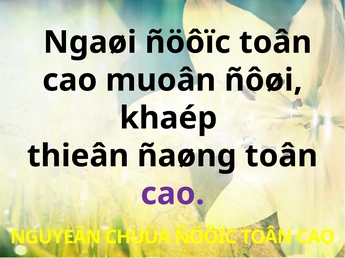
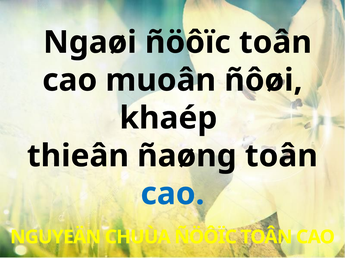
cao at (172, 194) colour: purple -> blue
